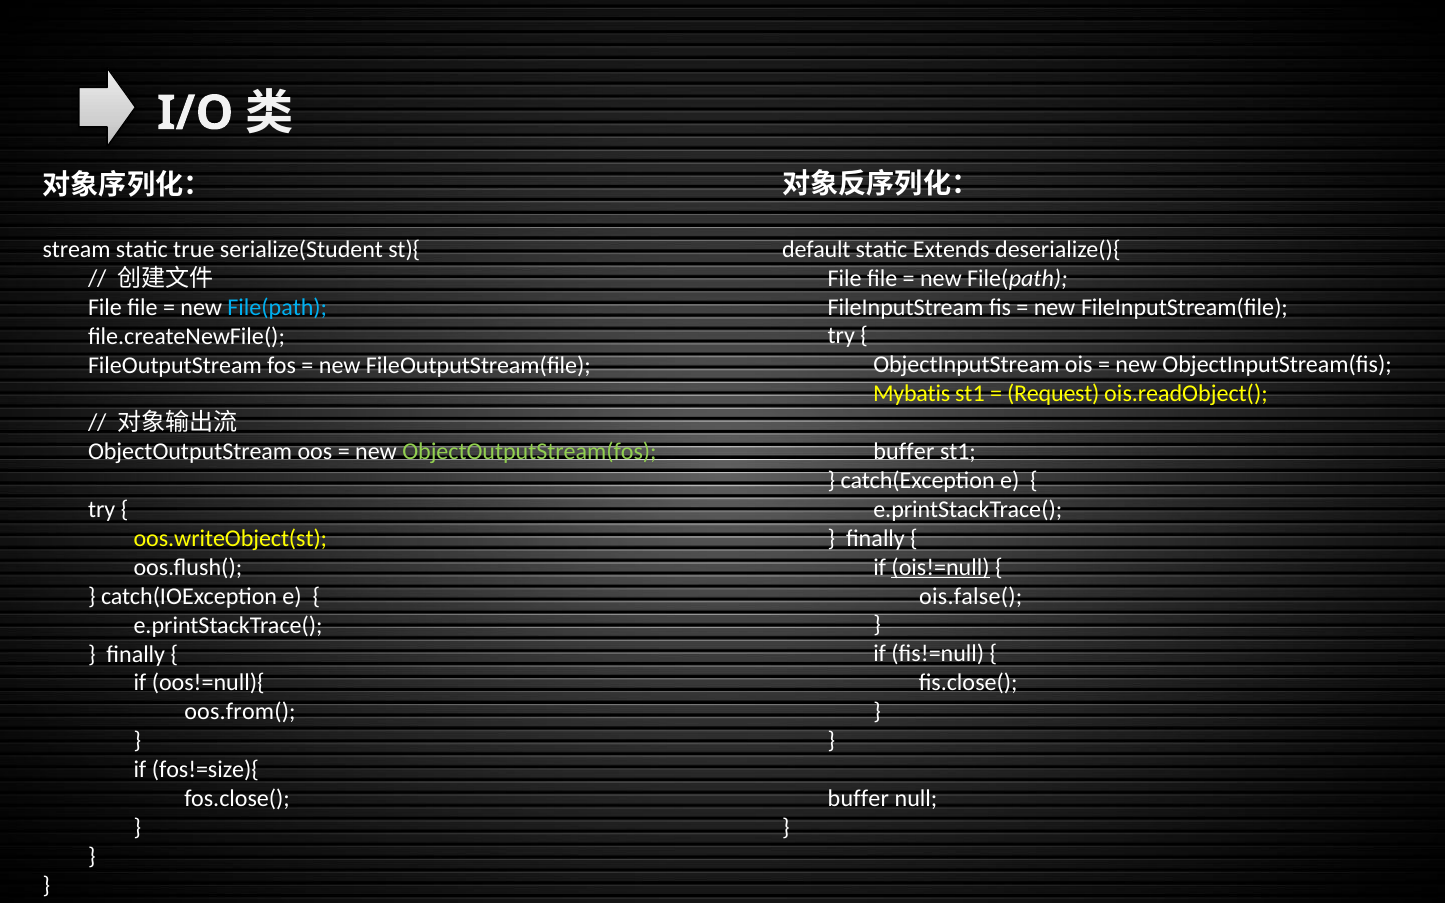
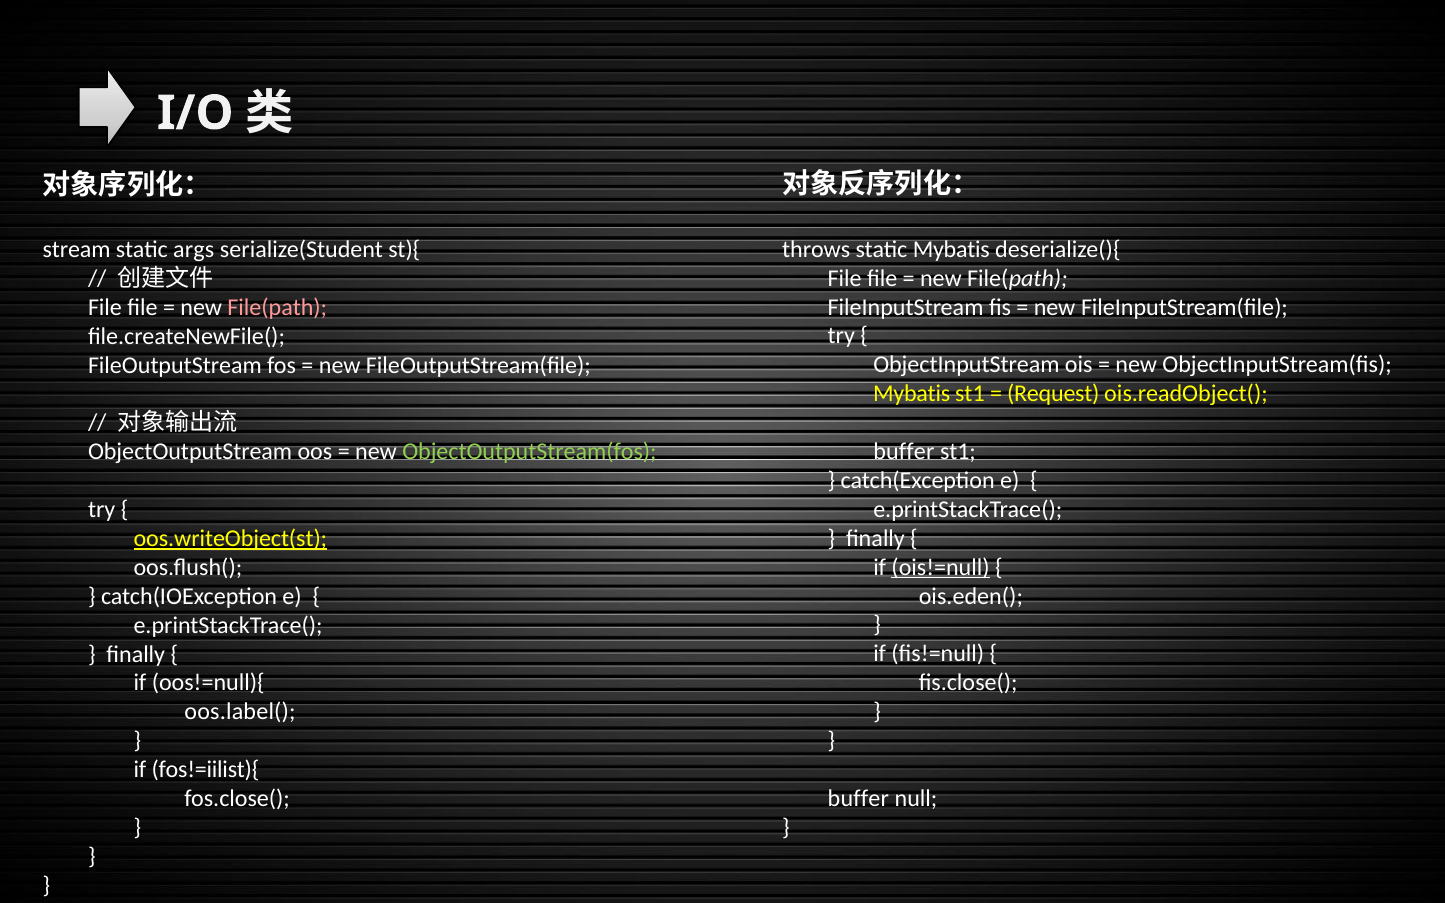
default: default -> throws
static Extends: Extends -> Mybatis
true: true -> args
File(path at (277, 307) colour: light blue -> pink
oos.writeObject(st underline: none -> present
ois.false(: ois.false( -> ois.eden(
oos.from(: oos.from( -> oos.label(
fos!=size){: fos!=size){ -> fos!=iilist){
